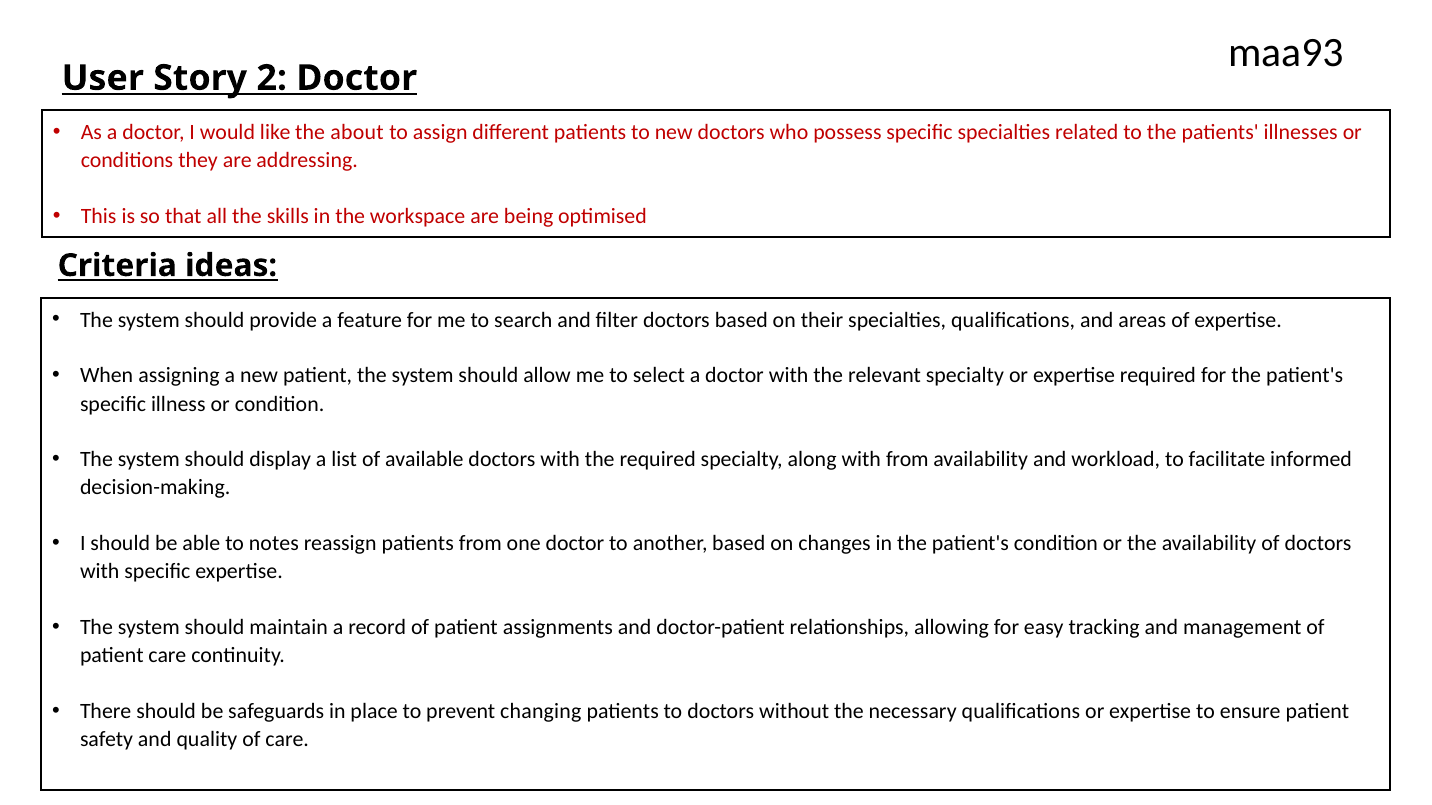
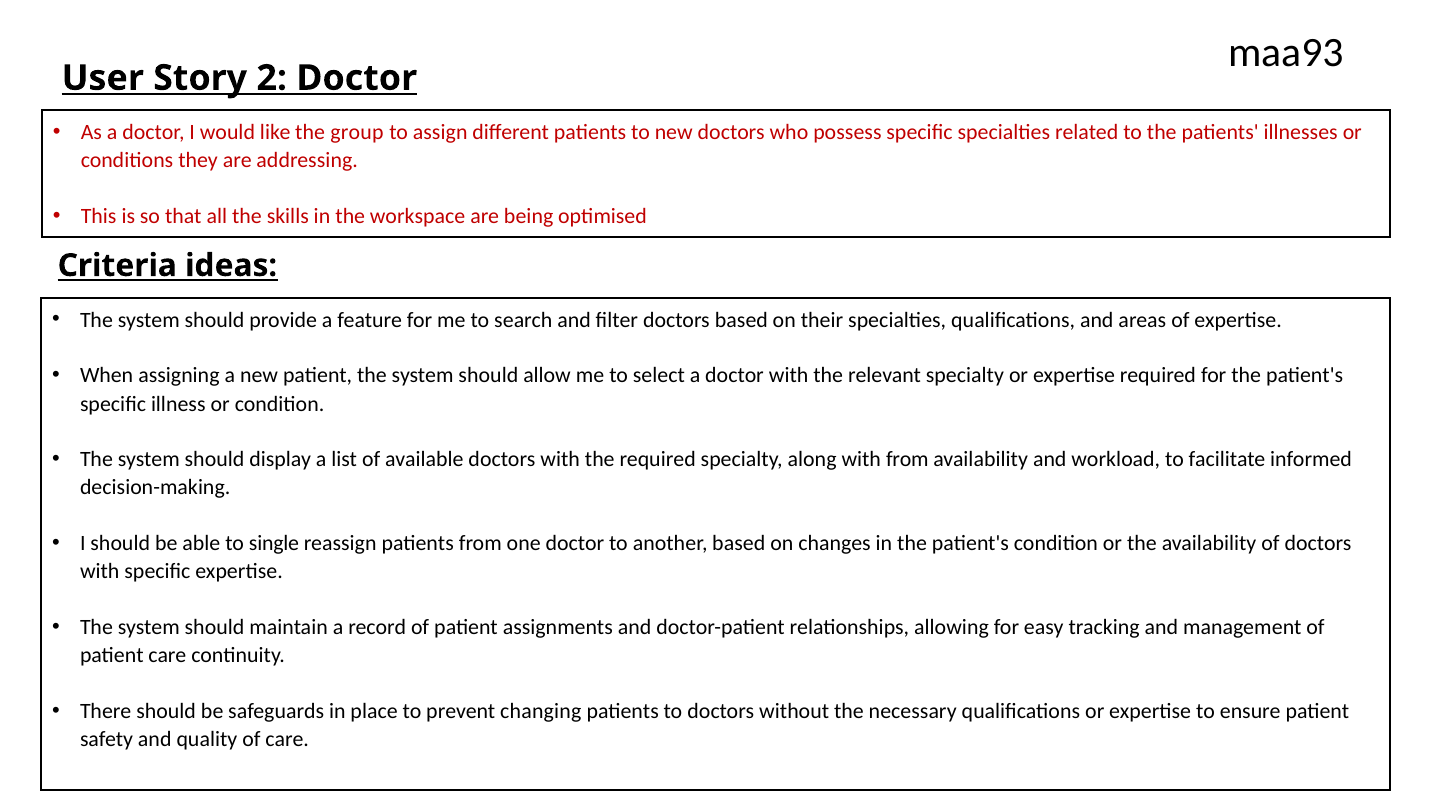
about: about -> group
notes: notes -> single
